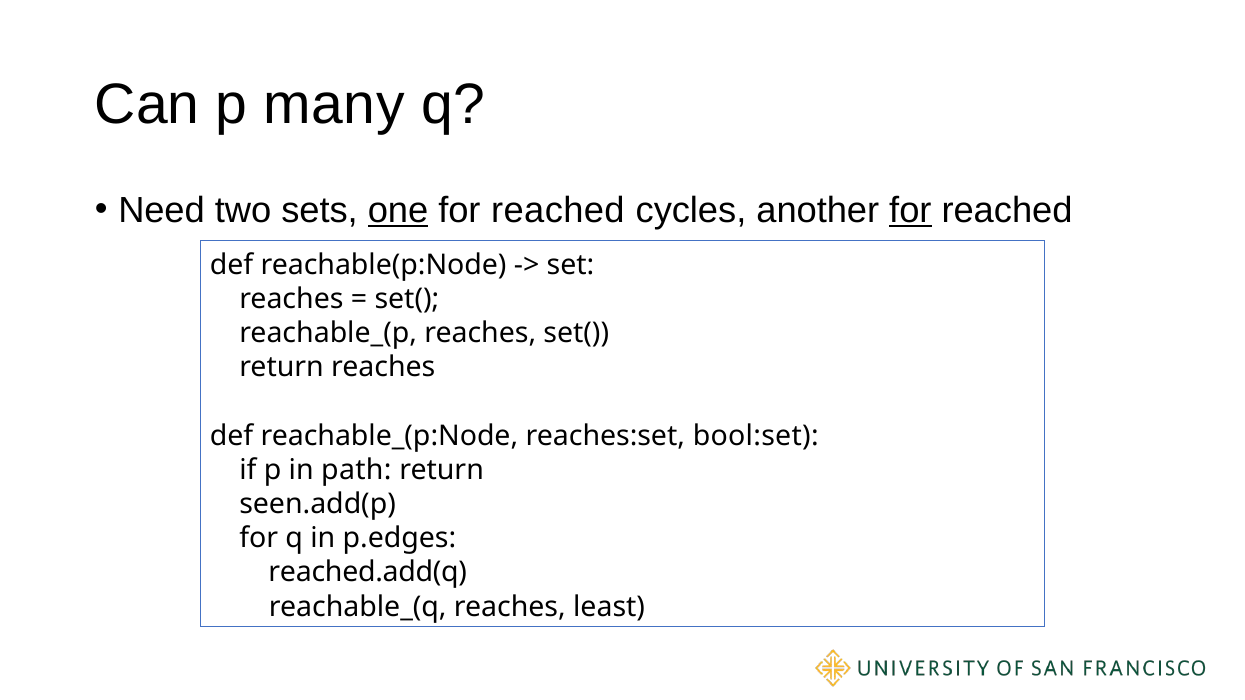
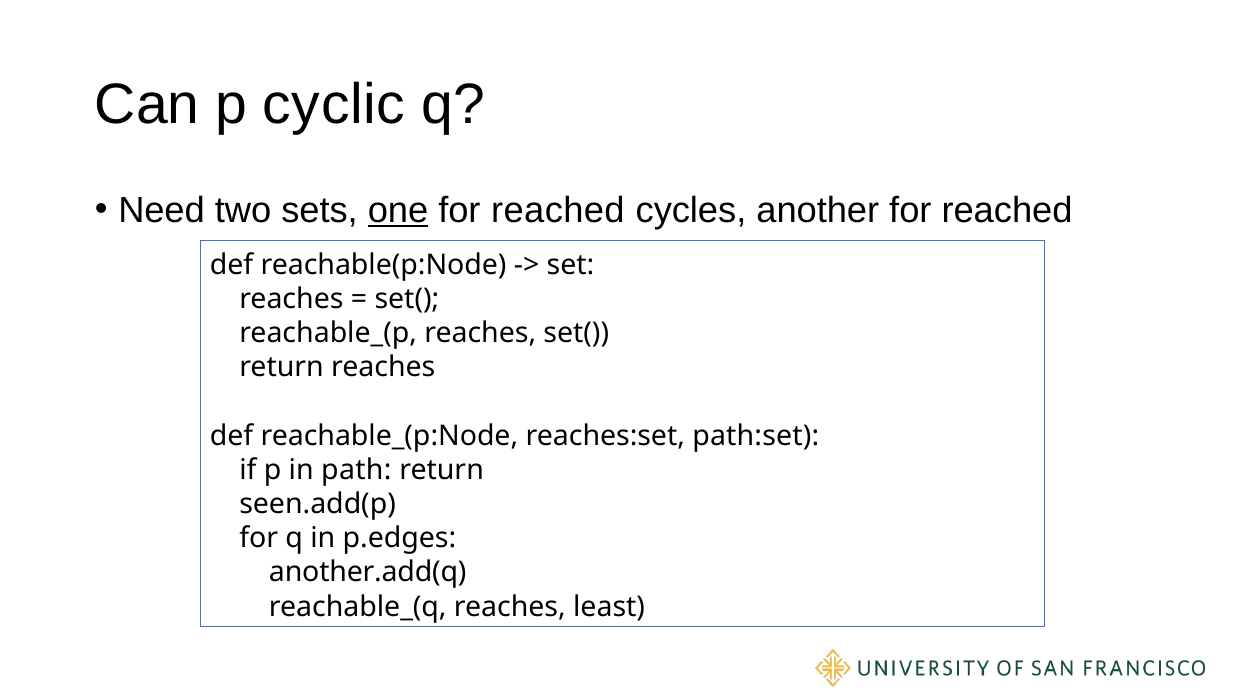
many: many -> cyclic
for at (910, 210) underline: present -> none
bool:set: bool:set -> path:set
reached.add(q: reached.add(q -> another.add(q
